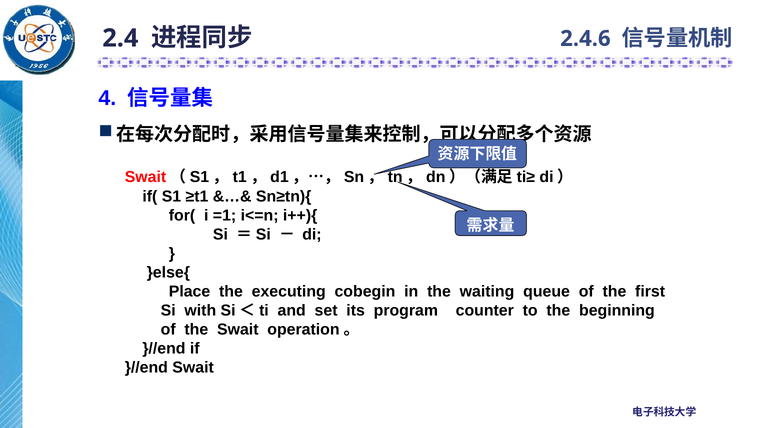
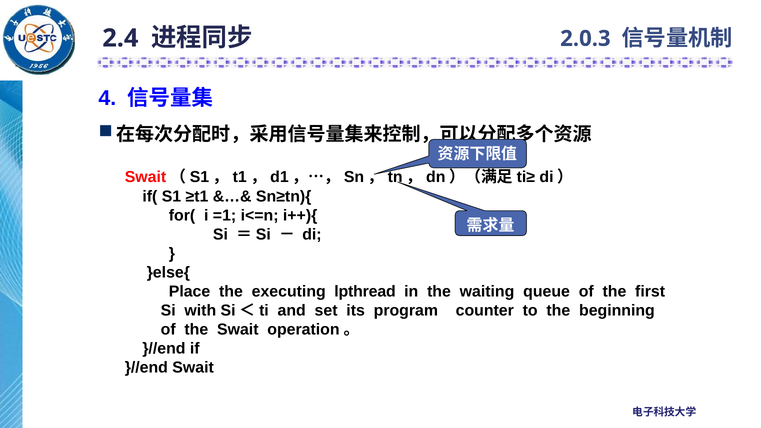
2.4.6: 2.4.6 -> 2.0.3
cobegin: cobegin -> lpthread
